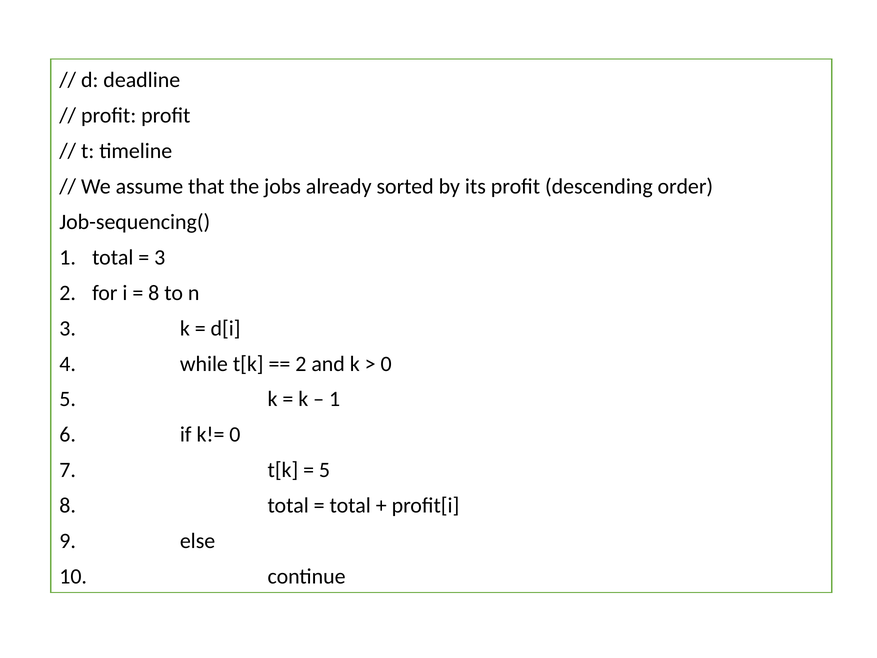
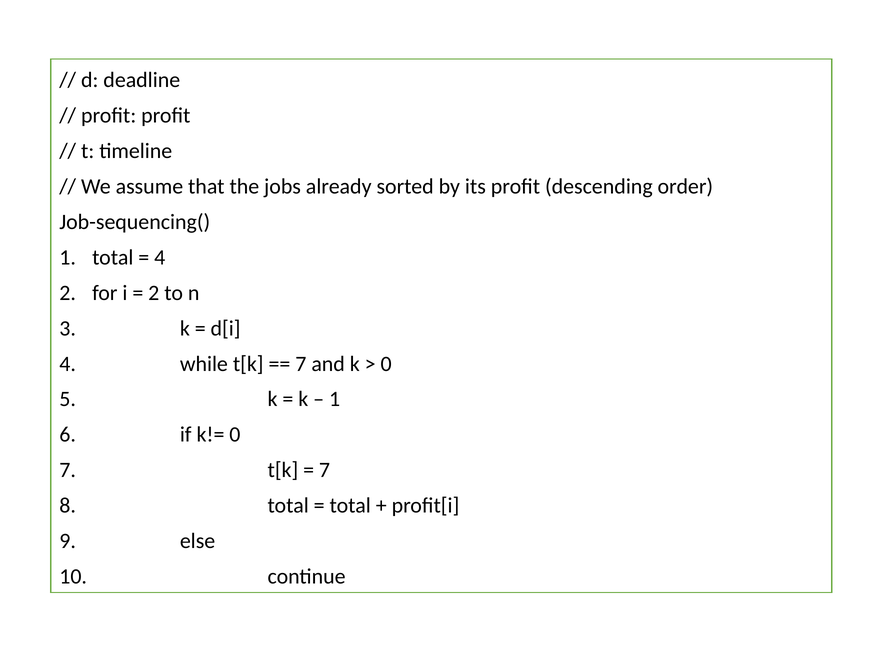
3 at (160, 257): 3 -> 4
8 at (154, 293): 8 -> 2
2 at (301, 364): 2 -> 7
5 at (325, 470): 5 -> 7
